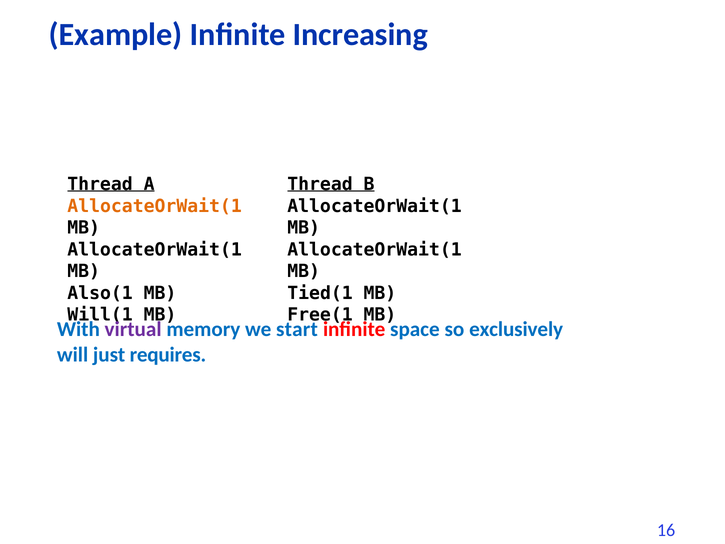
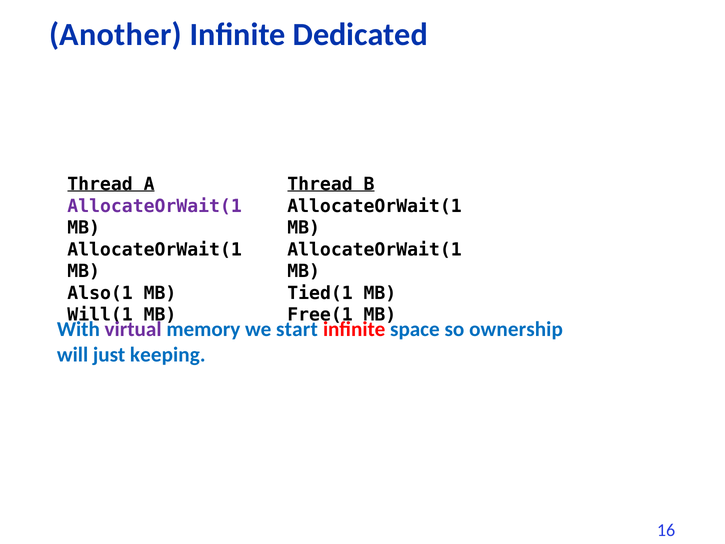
Example: Example -> Another
Increasing: Increasing -> Dedicated
AllocateOrWait(1 at (155, 206) colour: orange -> purple
exclusively: exclusively -> ownership
requires: requires -> keeping
